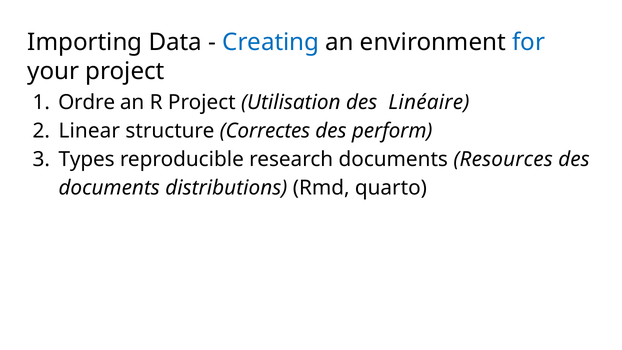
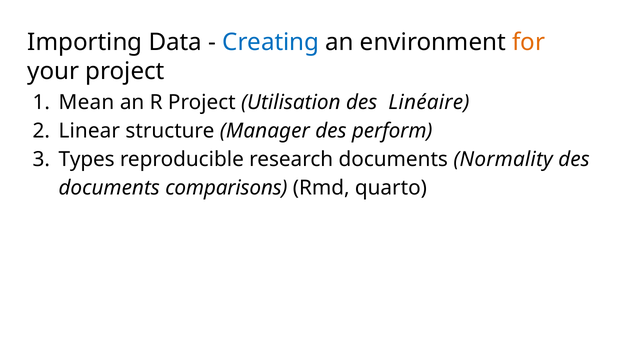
for colour: blue -> orange
Ordre: Ordre -> Mean
Correctes: Correctes -> Manager
Resources: Resources -> Normality
distributions: distributions -> comparisons
